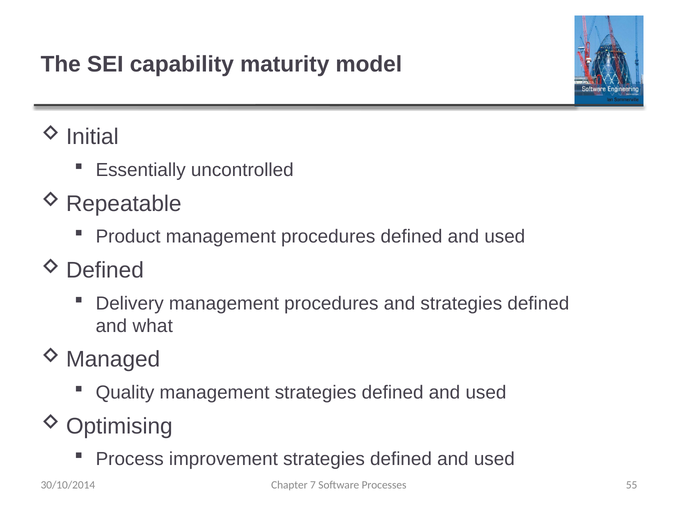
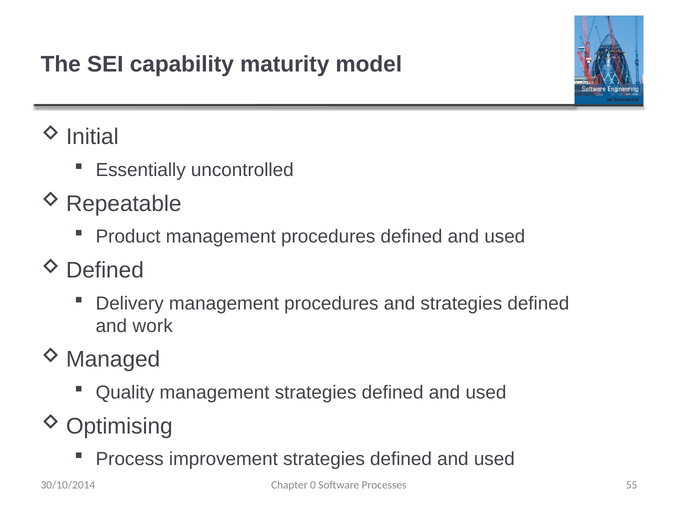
what: what -> work
7: 7 -> 0
